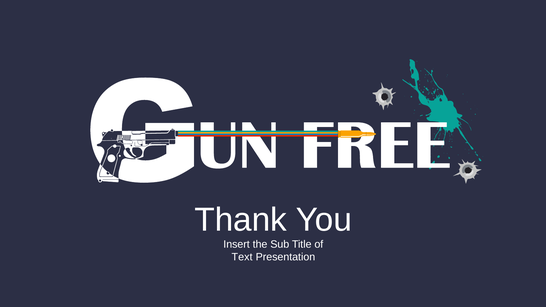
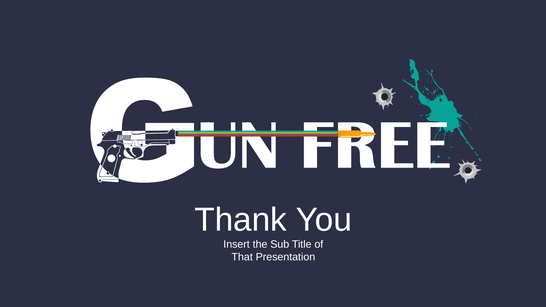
Text: Text -> That
